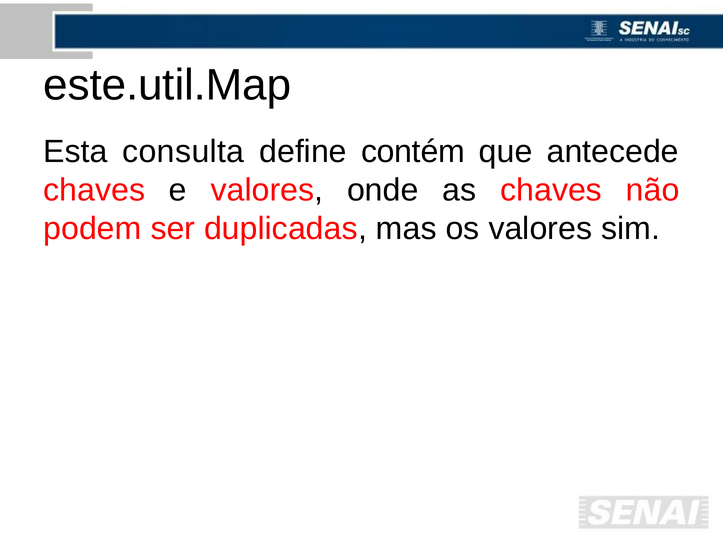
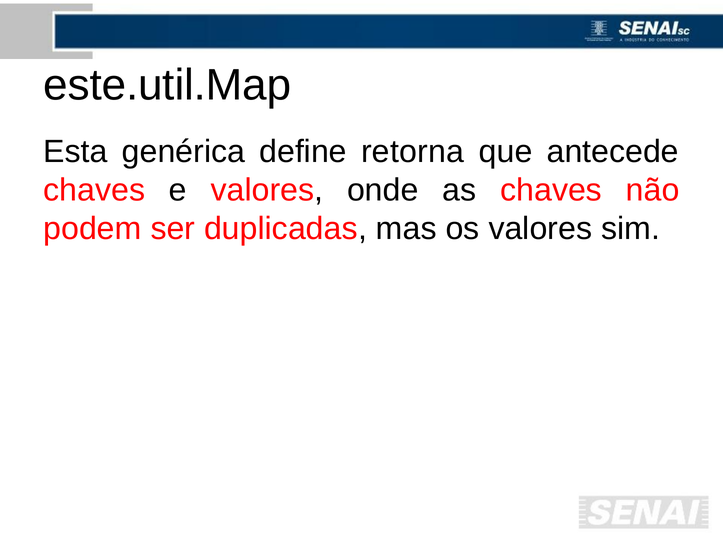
consulta: consulta -> genérica
contém: contém -> retorna
